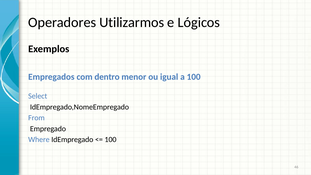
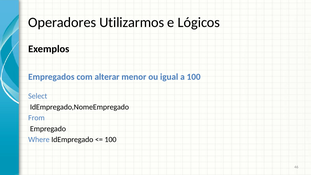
dentro: dentro -> alterar
